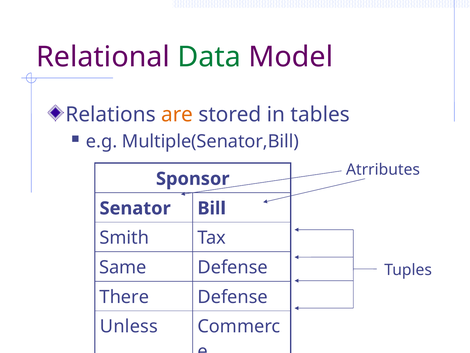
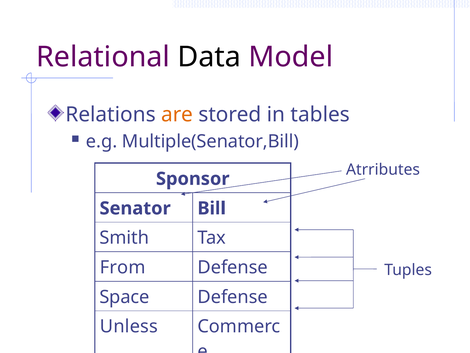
Data colour: green -> black
Same: Same -> From
There: There -> Space
